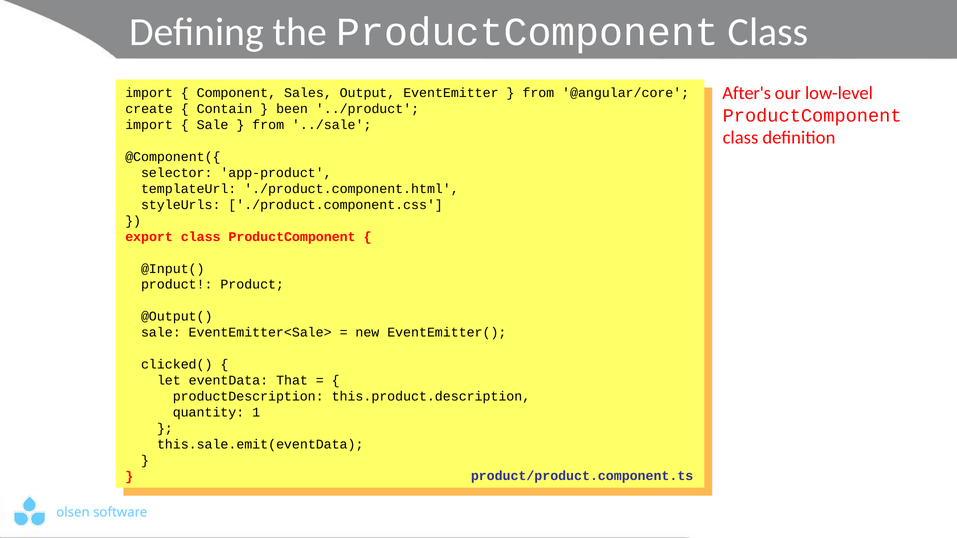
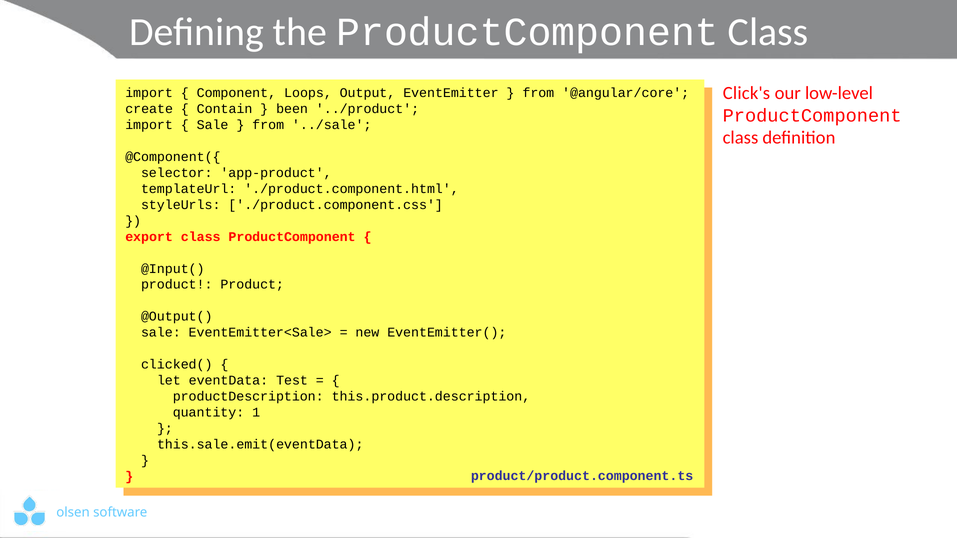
After's: After's -> Click's
Sales: Sales -> Loops
That: That -> Test
